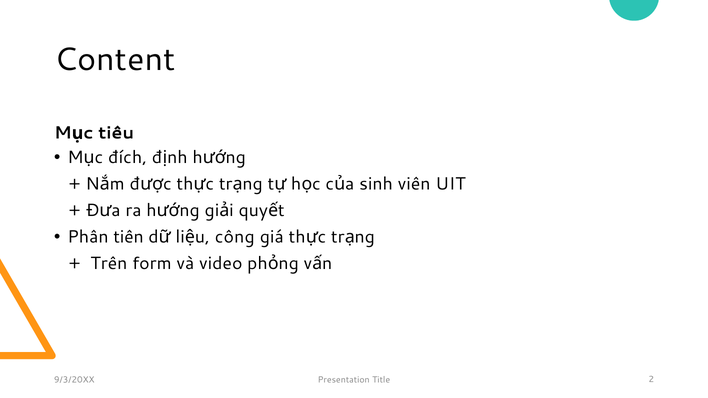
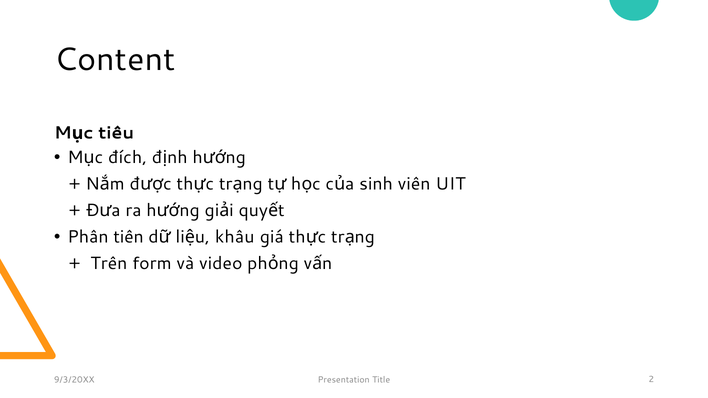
công: công -> khâu
